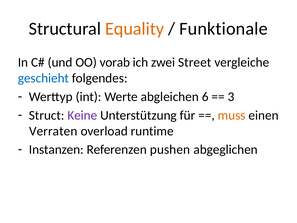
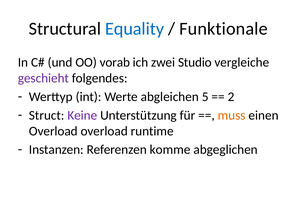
Equality colour: orange -> blue
Street: Street -> Studio
geschieht colour: blue -> purple
6: 6 -> 5
3: 3 -> 2
Verraten at (53, 131): Verraten -> Overload
pushen: pushen -> komme
